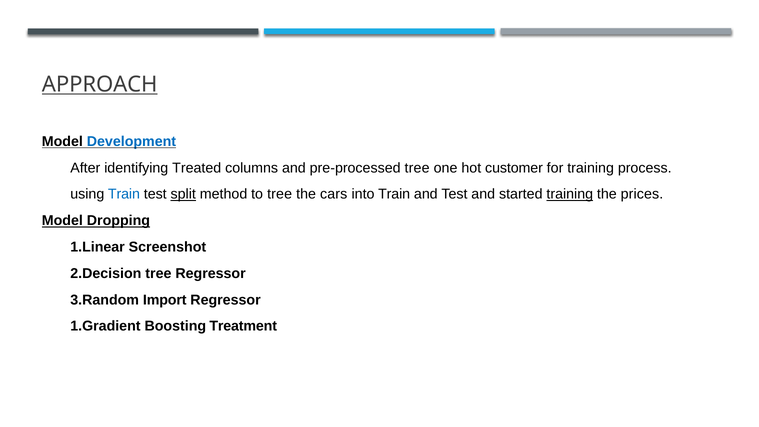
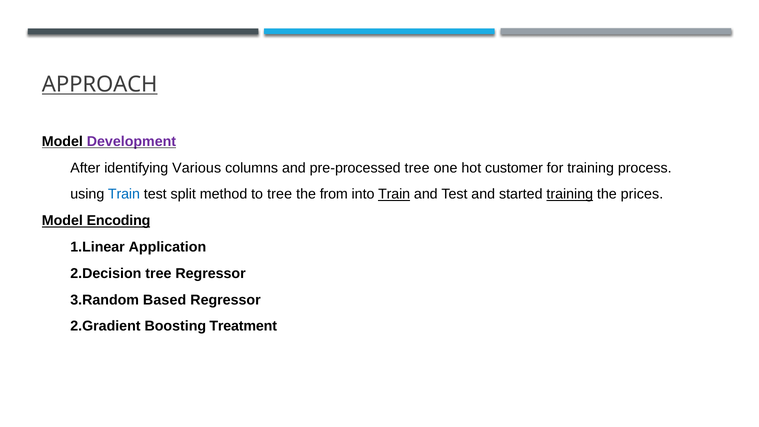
Development colour: blue -> purple
Treated: Treated -> Various
split underline: present -> none
cars: cars -> from
Train at (394, 194) underline: none -> present
Dropping: Dropping -> Encoding
Screenshot: Screenshot -> Application
Import: Import -> Based
1.Gradient: 1.Gradient -> 2.Gradient
